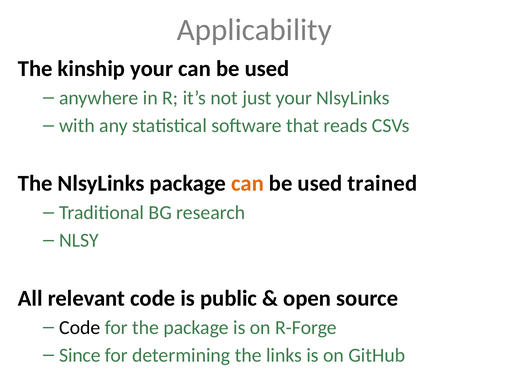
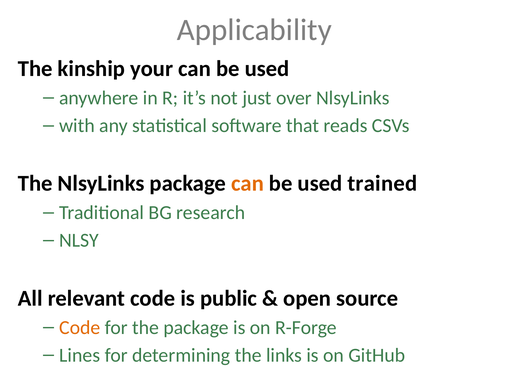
just your: your -> over
Code at (80, 327) colour: black -> orange
Since: Since -> Lines
